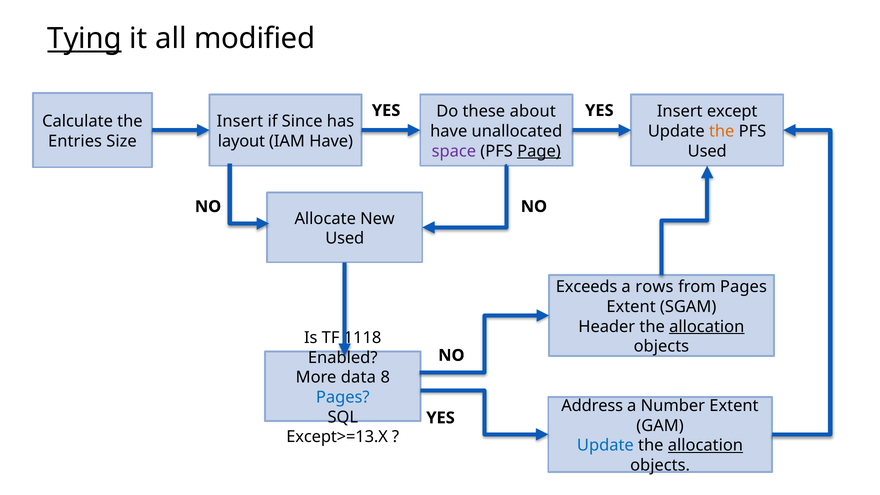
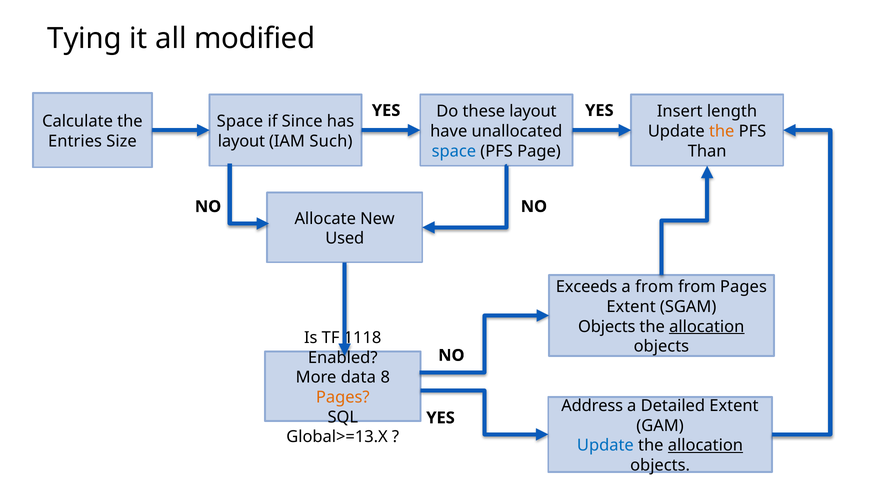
Tying underline: present -> none
these about: about -> layout
except: except -> length
Insert at (240, 121): Insert -> Space
IAM Have: Have -> Such
space at (454, 151) colour: purple -> blue
Page underline: present -> none
Used at (707, 151): Used -> Than
a rows: rows -> from
Header at (607, 327): Header -> Objects
Pages at (343, 397) colour: blue -> orange
Number: Number -> Detailed
Except>=13.X: Except>=13.X -> Global>=13.X
